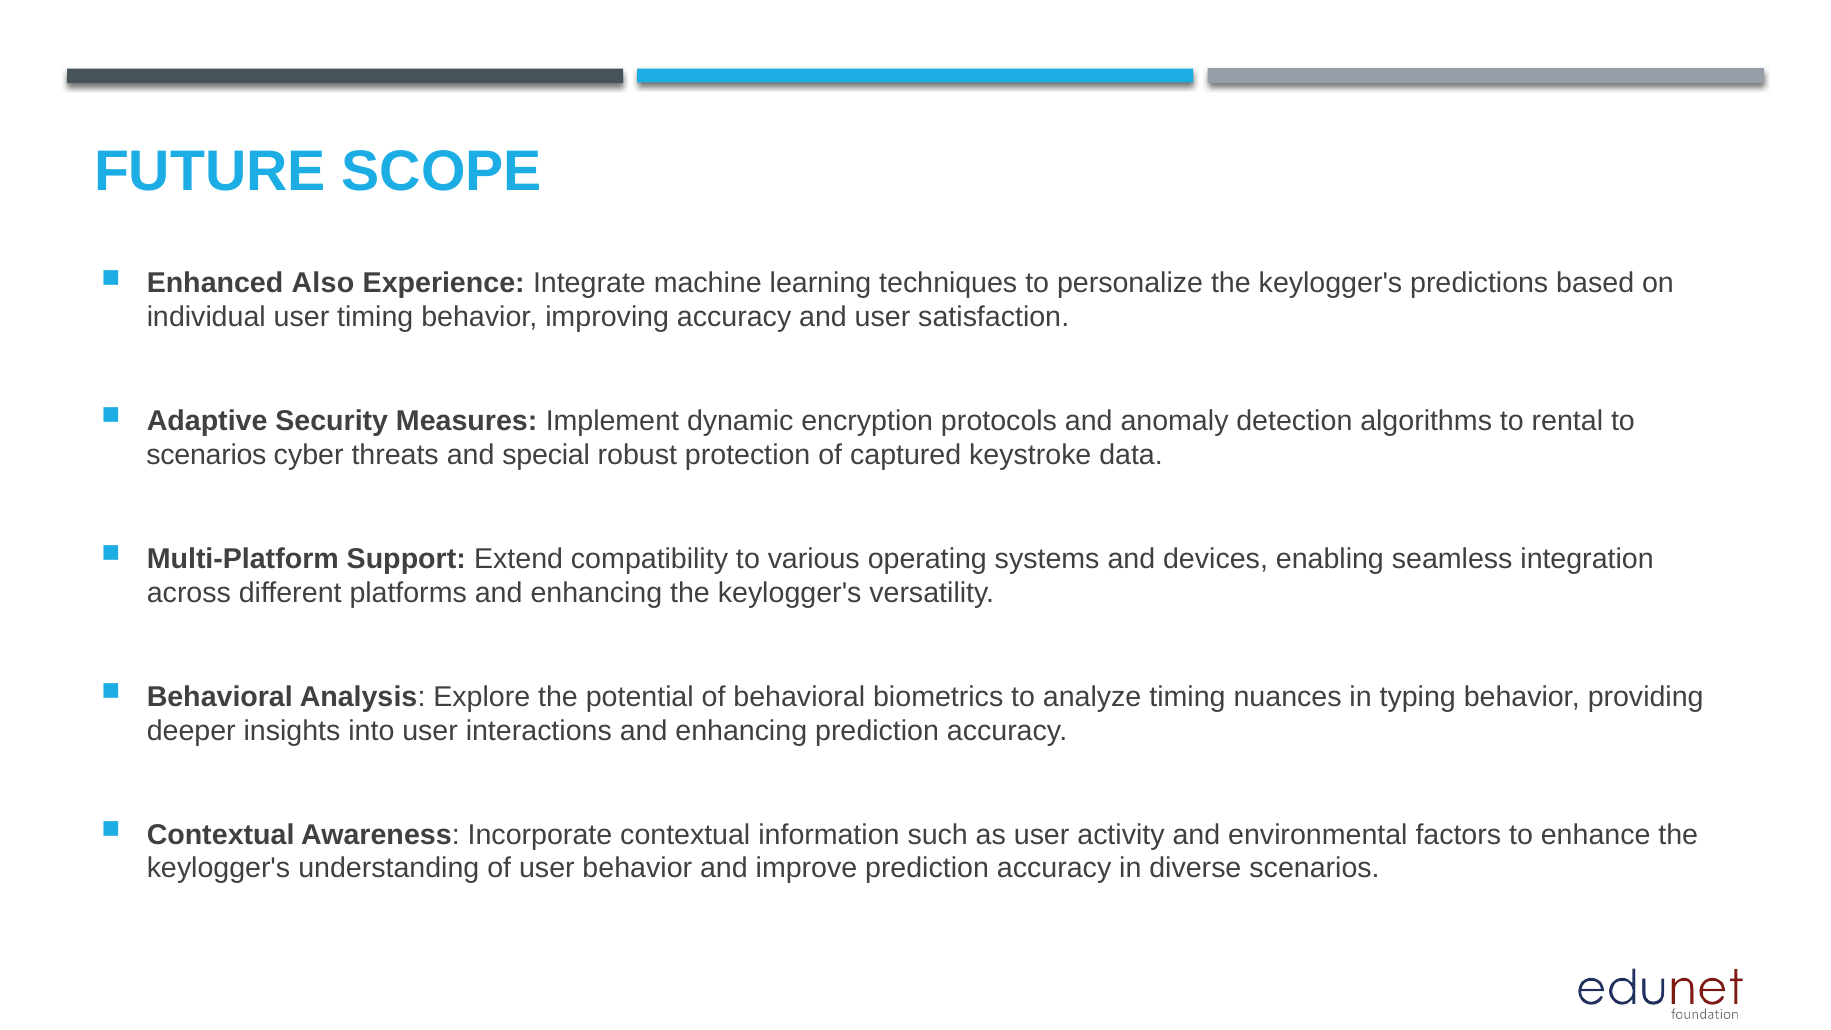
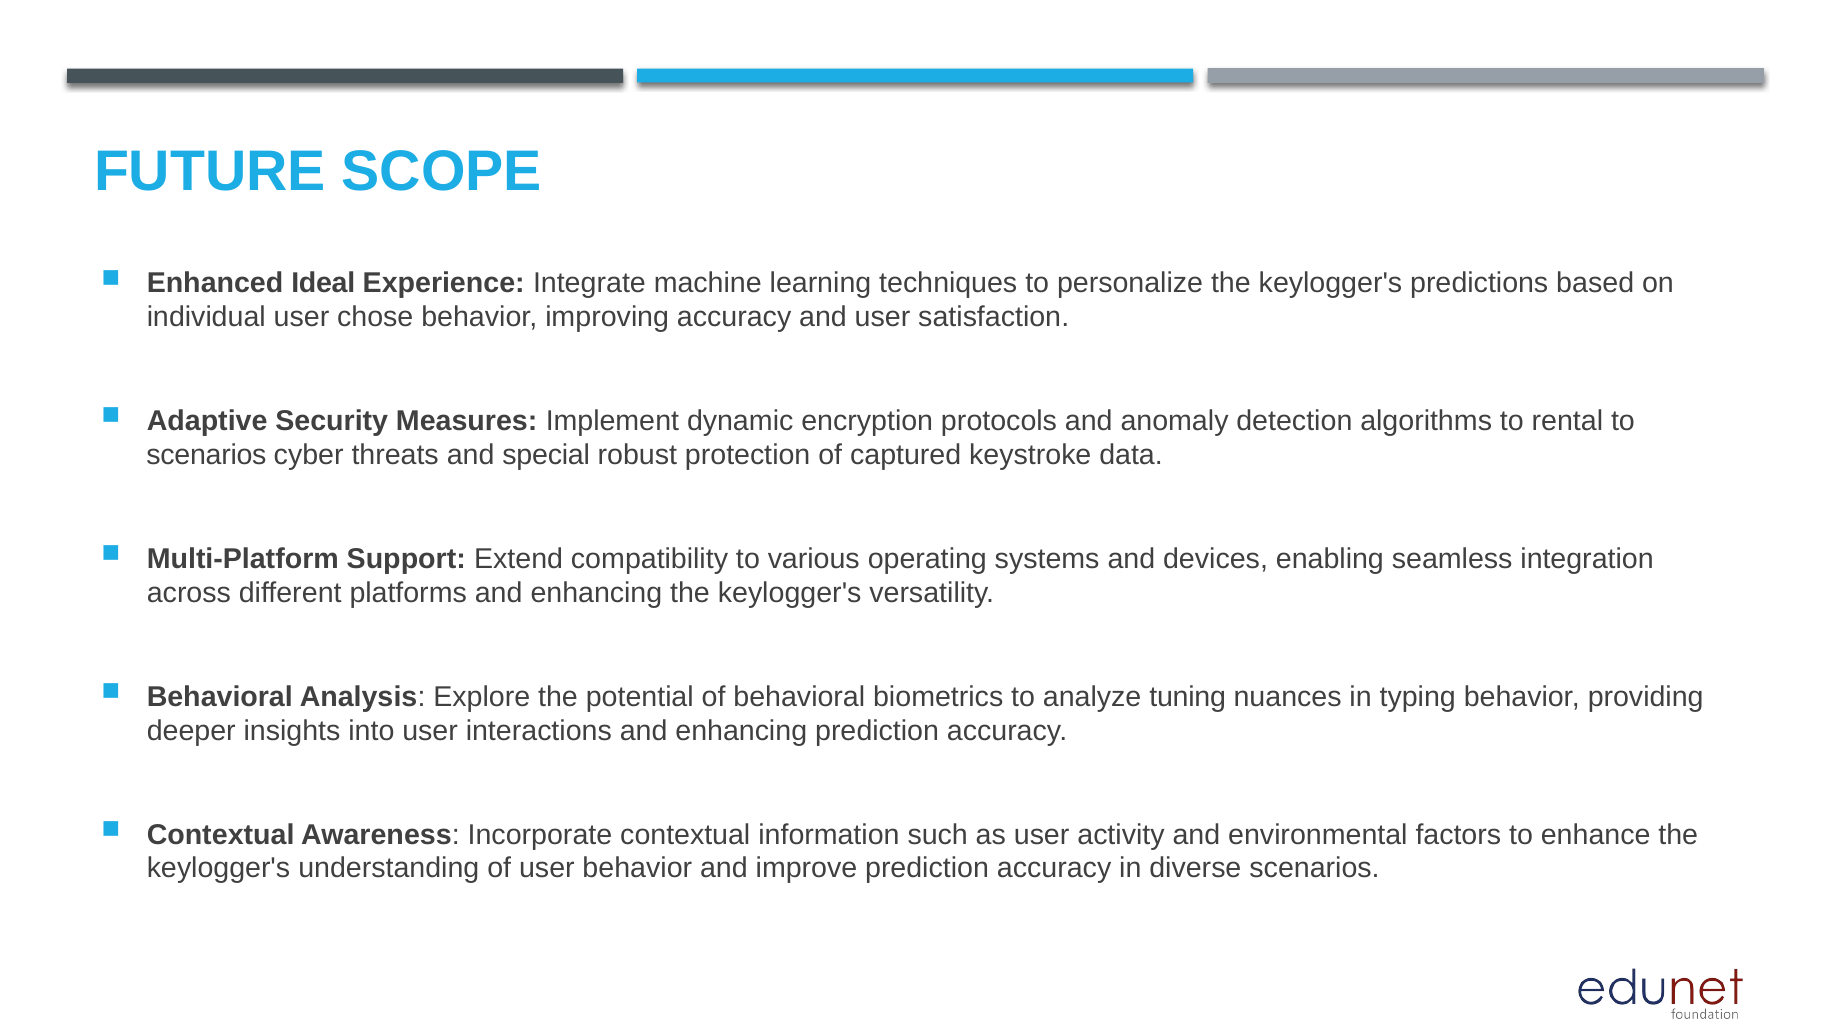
Also: Also -> Ideal
user timing: timing -> chose
analyze timing: timing -> tuning
